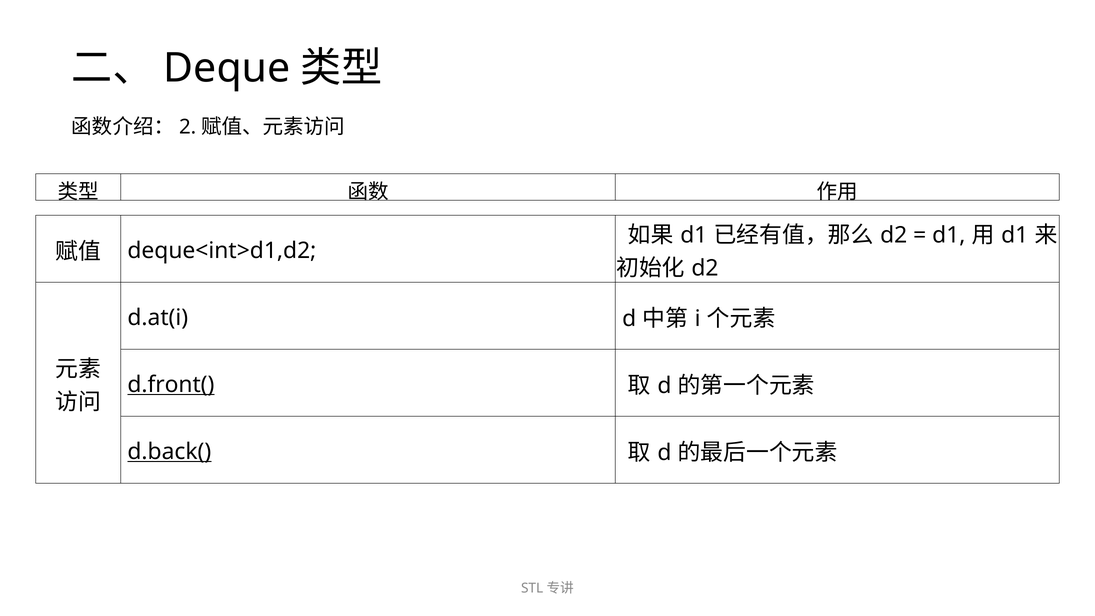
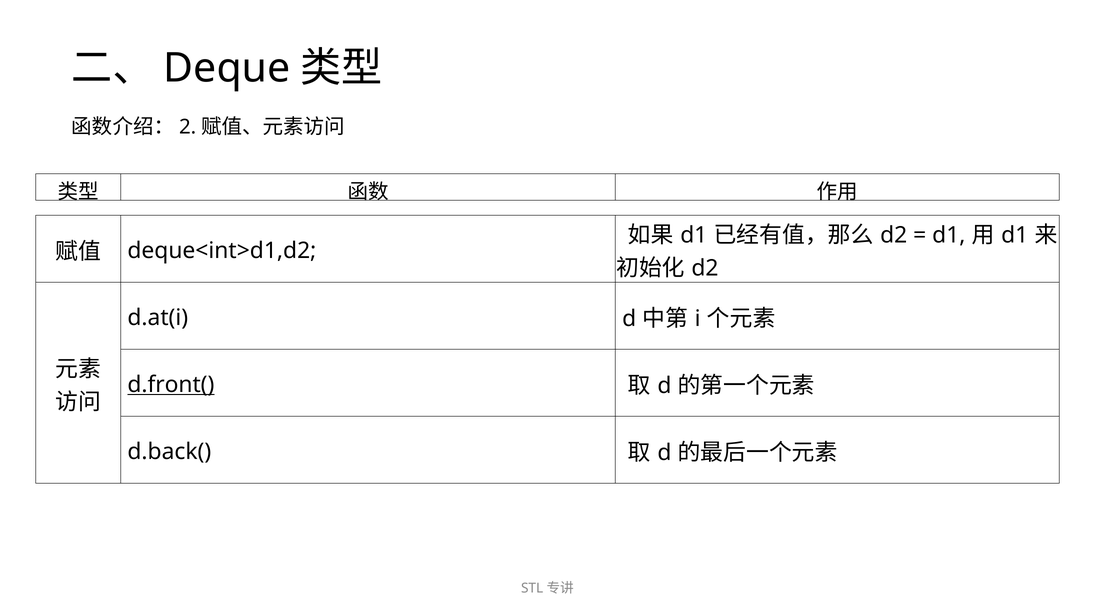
d.back( underline: present -> none
